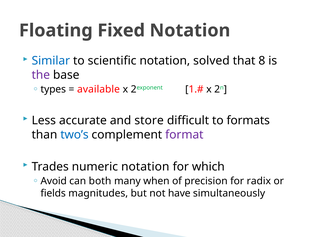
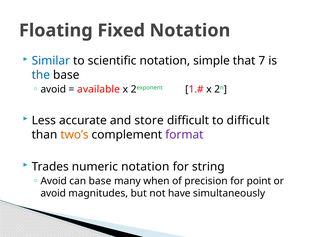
solved: solved -> simple
8: 8 -> 7
the colour: purple -> blue
types at (53, 90): types -> avoid
to formats: formats -> difficult
two’s colour: blue -> orange
which: which -> string
can both: both -> base
radix: radix -> point
fields at (53, 194): fields -> avoid
